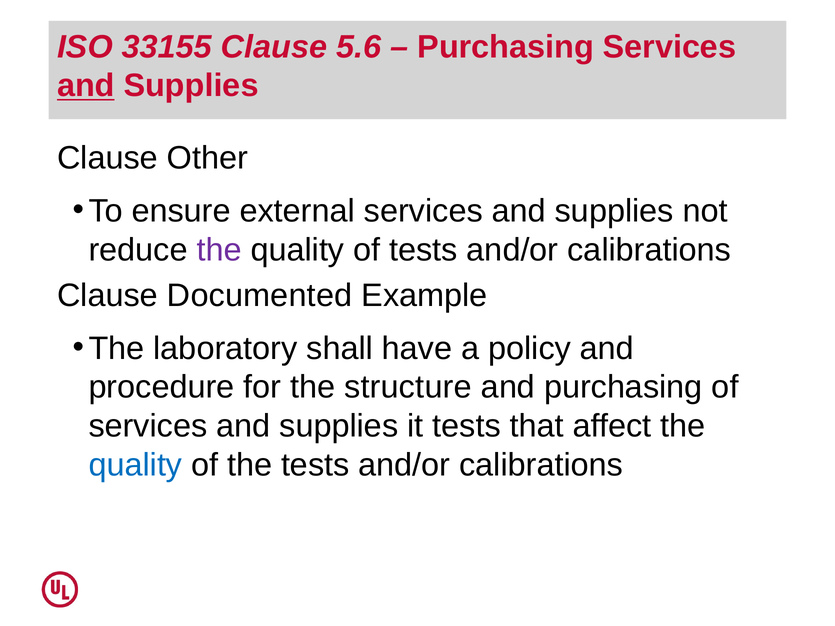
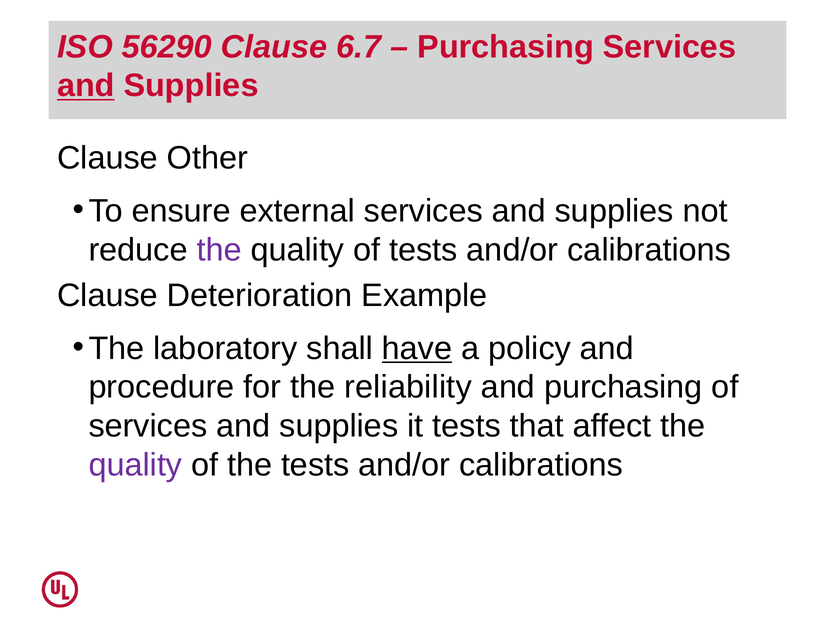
33155: 33155 -> 56290
5.6: 5.6 -> 6.7
Documented: Documented -> Deterioration
have underline: none -> present
structure: structure -> reliability
quality at (135, 465) colour: blue -> purple
